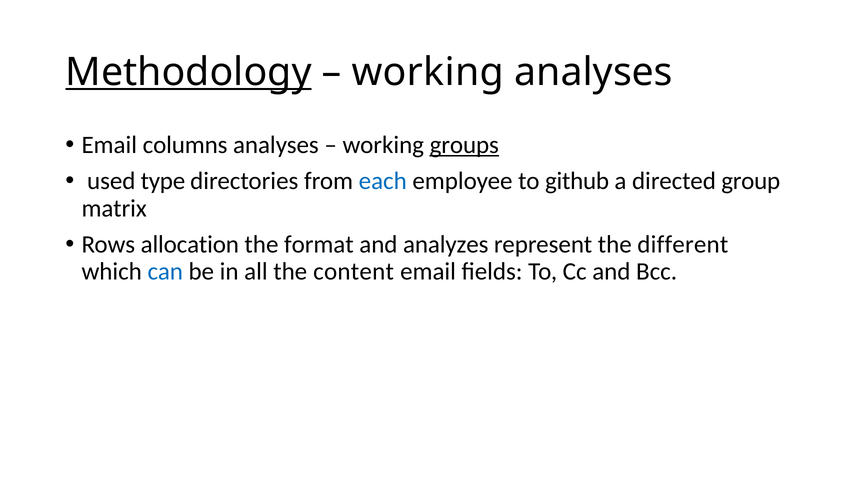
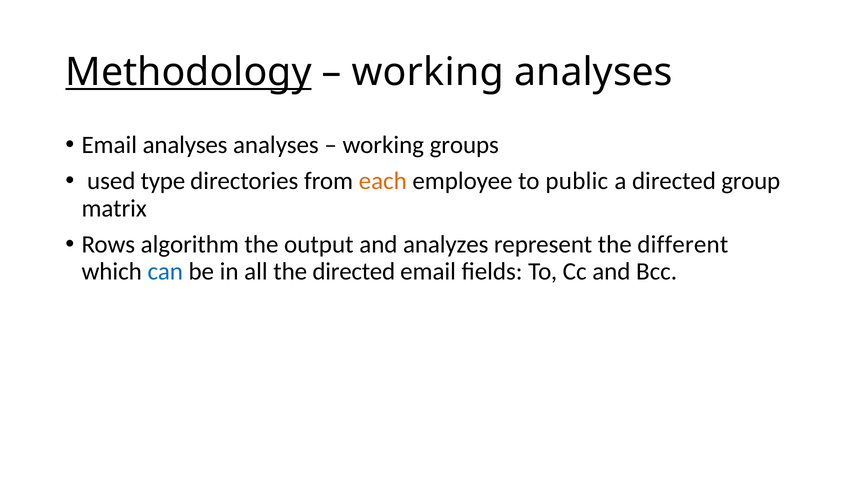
Email columns: columns -> analyses
groups underline: present -> none
each colour: blue -> orange
github: github -> public
allocation: allocation -> algorithm
format: format -> output
the content: content -> directed
